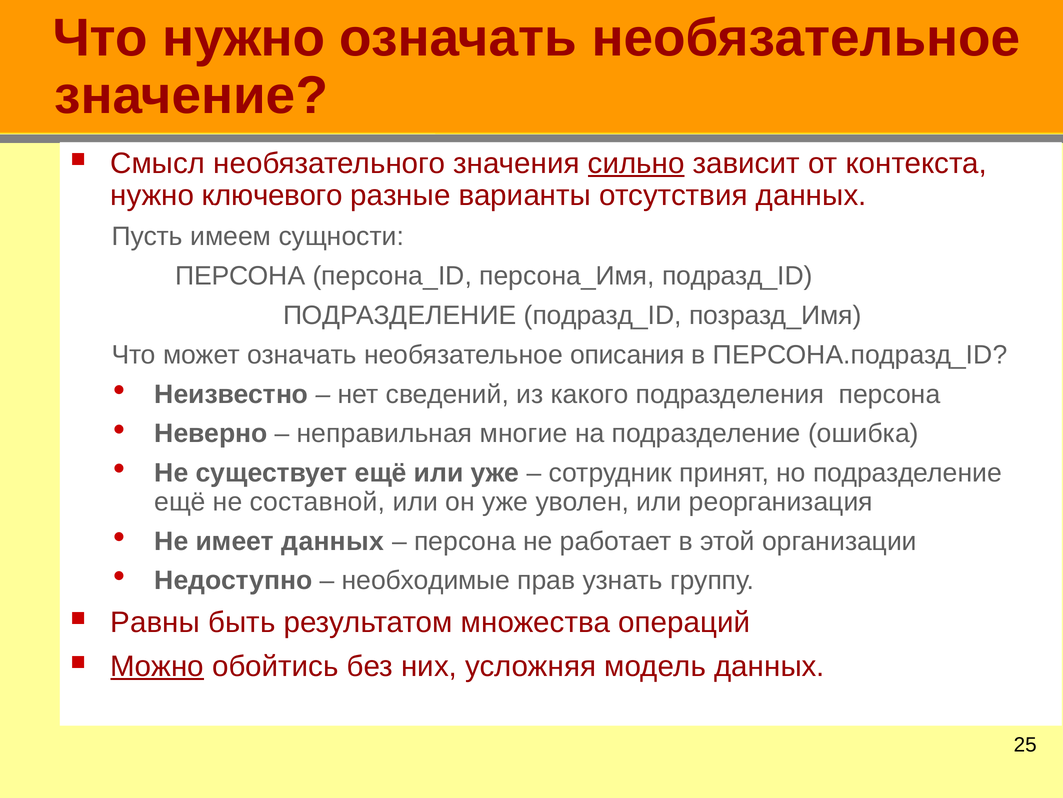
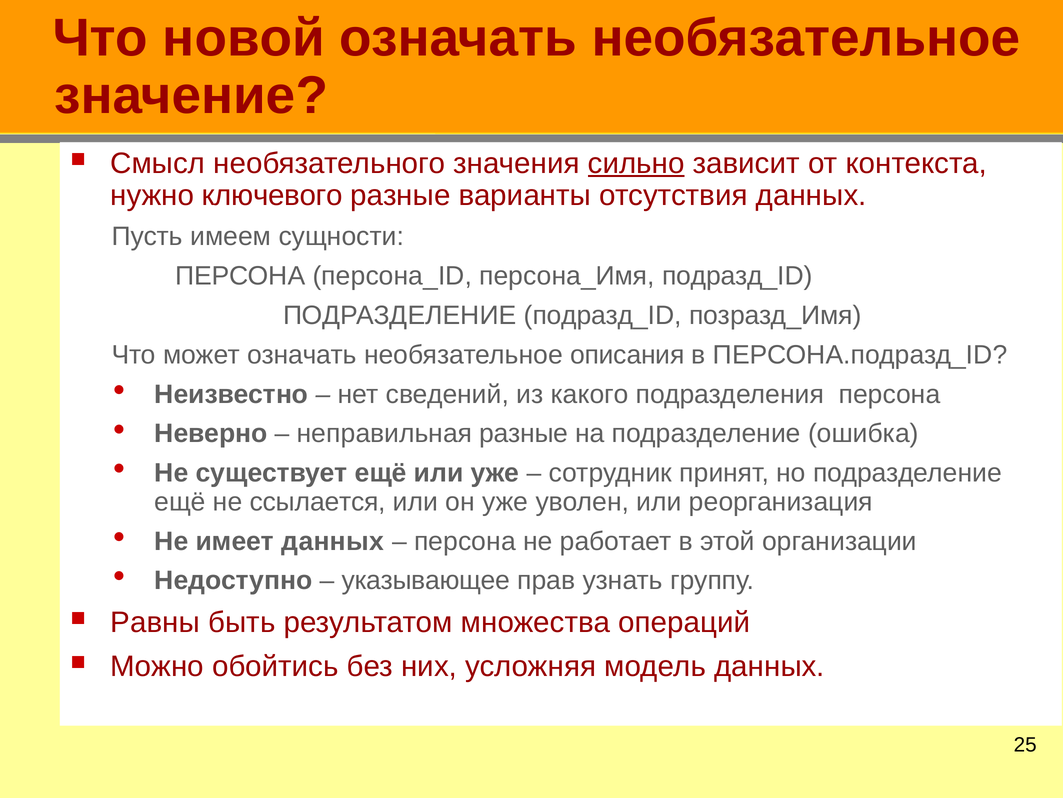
Что нужно: нужно -> новой
неправильная многие: многие -> разные
составной: составной -> ссылается
необходимые: необходимые -> указывающее
Можно underline: present -> none
